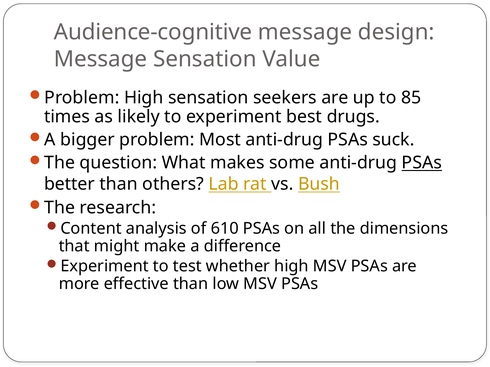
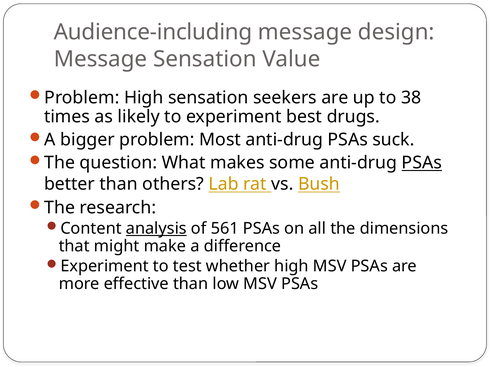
Audience-cognitive: Audience-cognitive -> Audience-including
85: 85 -> 38
analysis underline: none -> present
610: 610 -> 561
